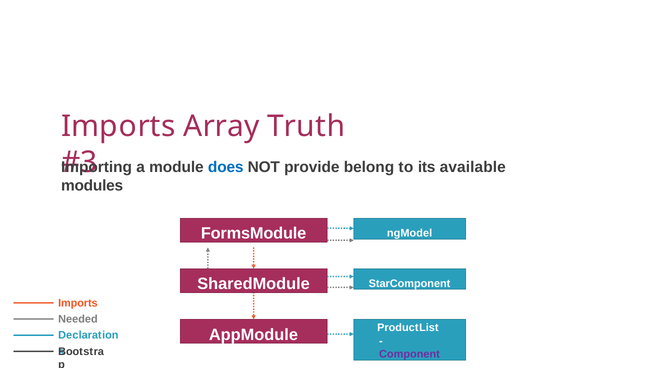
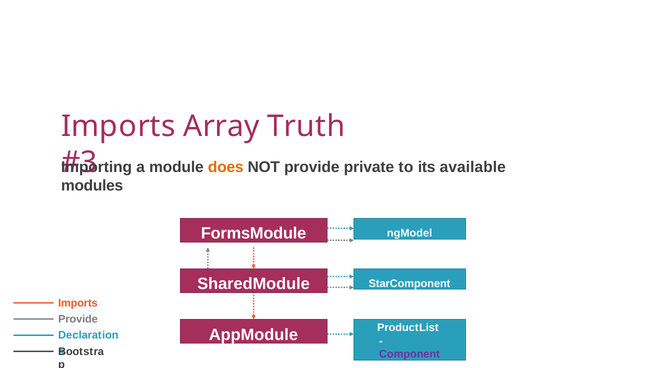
does colour: blue -> orange
belong: belong -> private
Needed at (78, 319): Needed -> Provide
